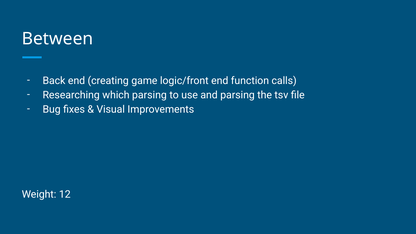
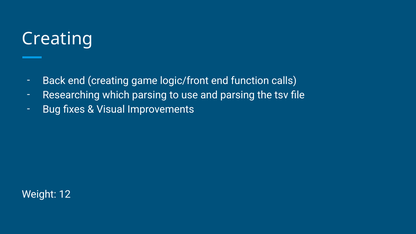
Between at (58, 39): Between -> Creating
